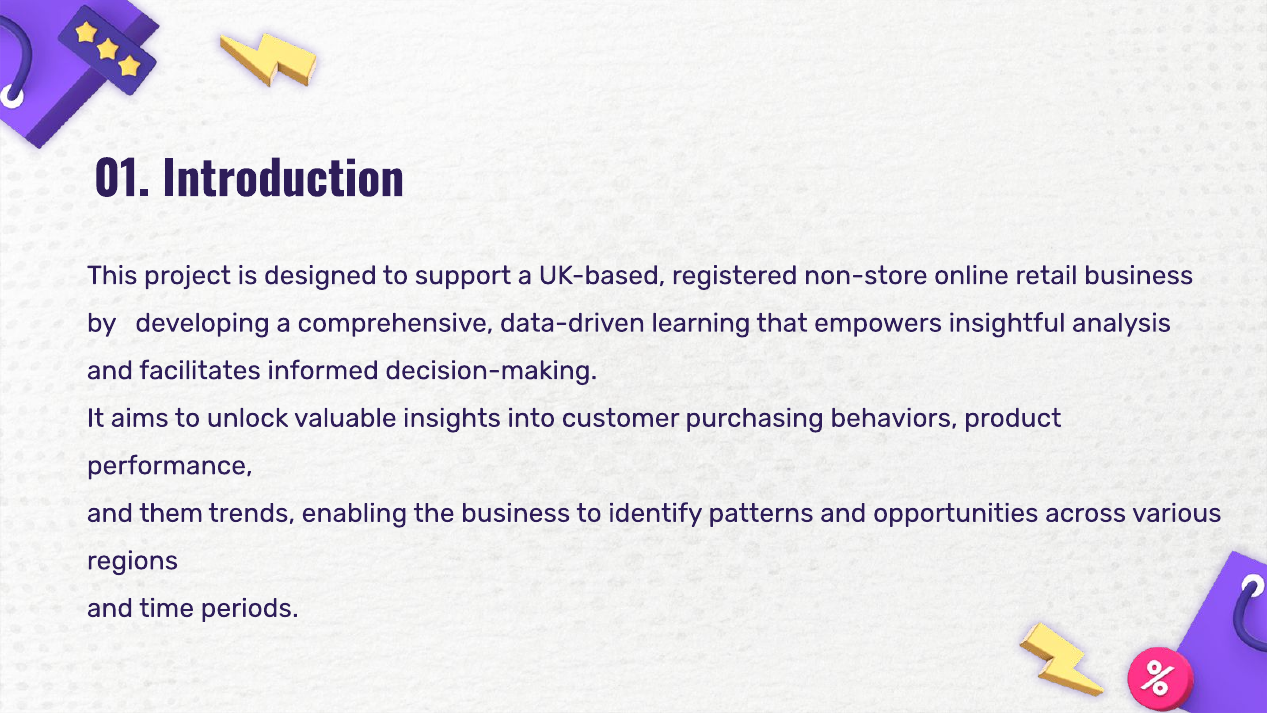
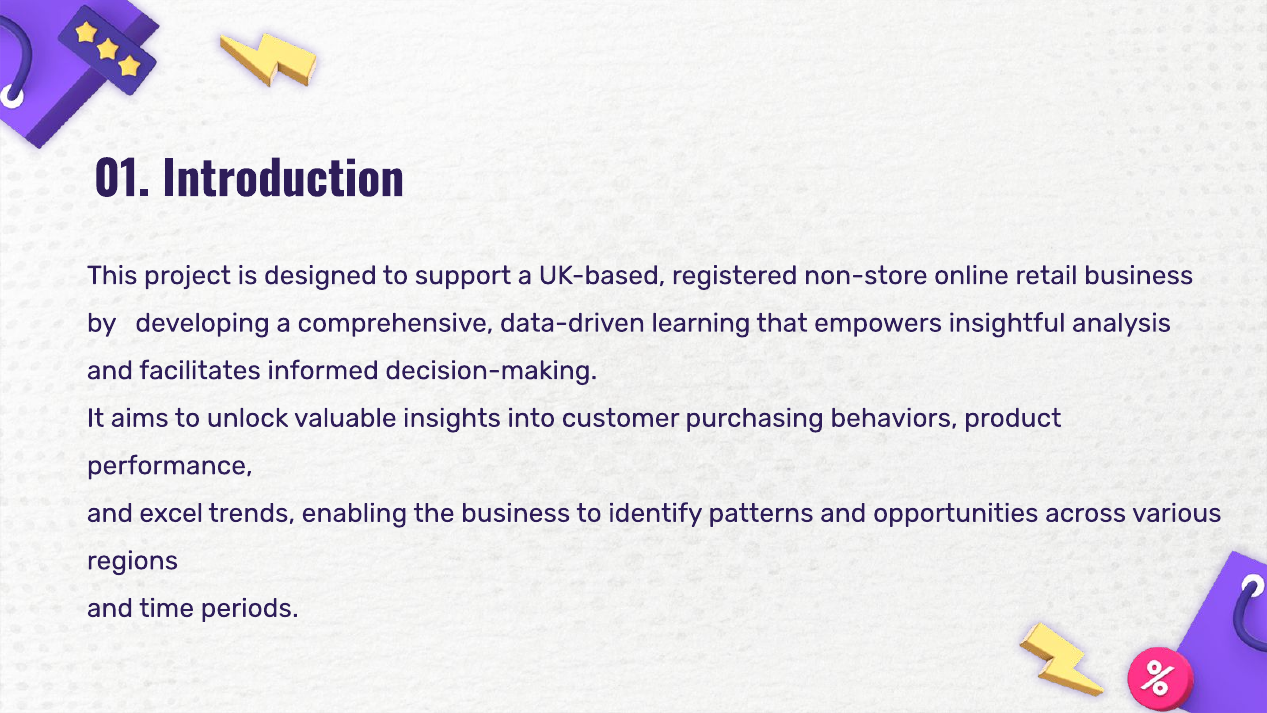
them: them -> excel
